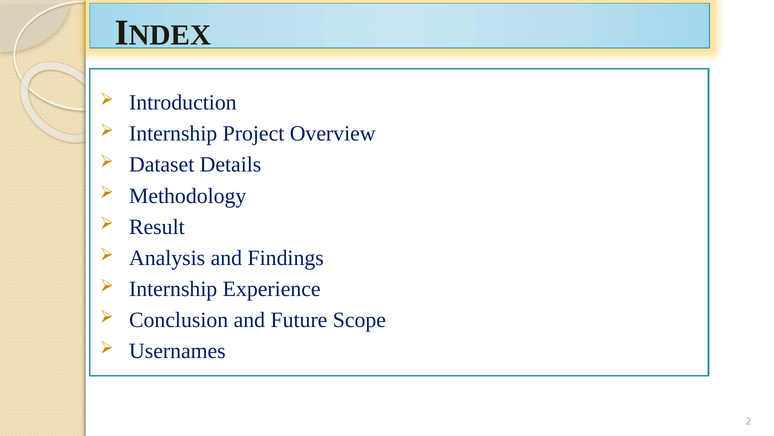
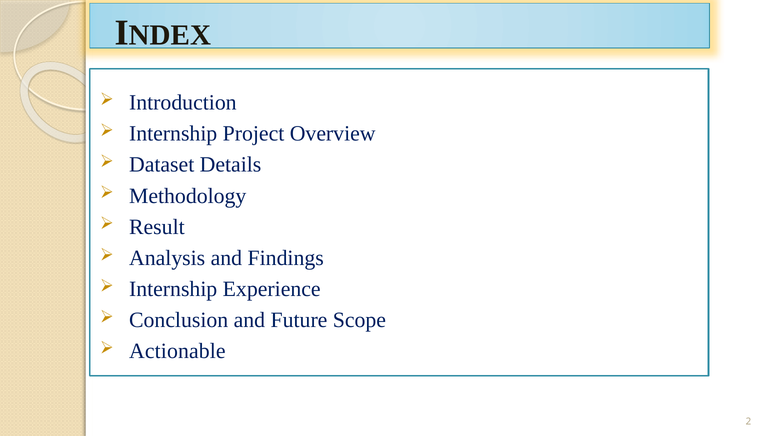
Usernames: Usernames -> Actionable
